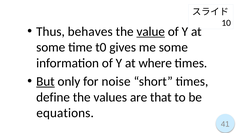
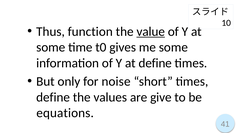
behaves: behaves -> function
at where: where -> define
But underline: present -> none
that: that -> give
